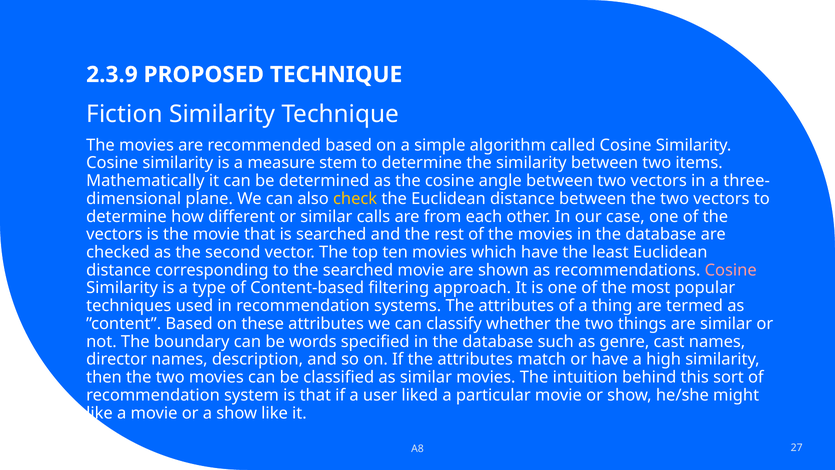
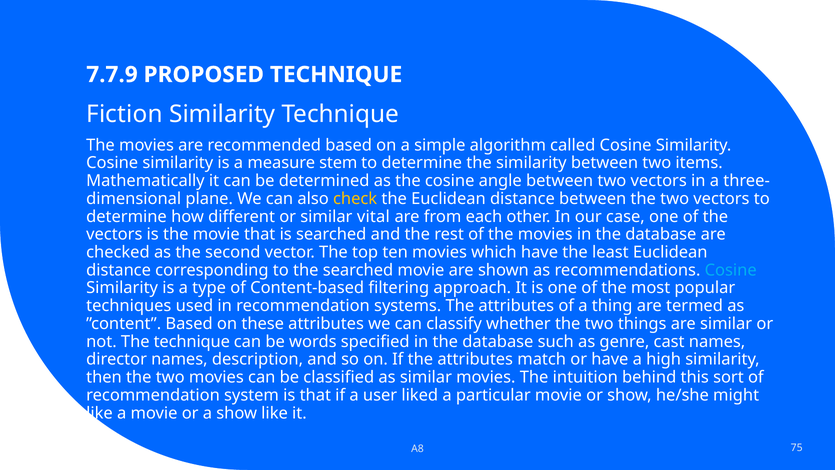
2.3.9: 2.3.9 -> 7.7.9
calls: calls -> vital
Cosine at (731, 270) colour: pink -> light blue
The boundary: boundary -> technique
27: 27 -> 75
